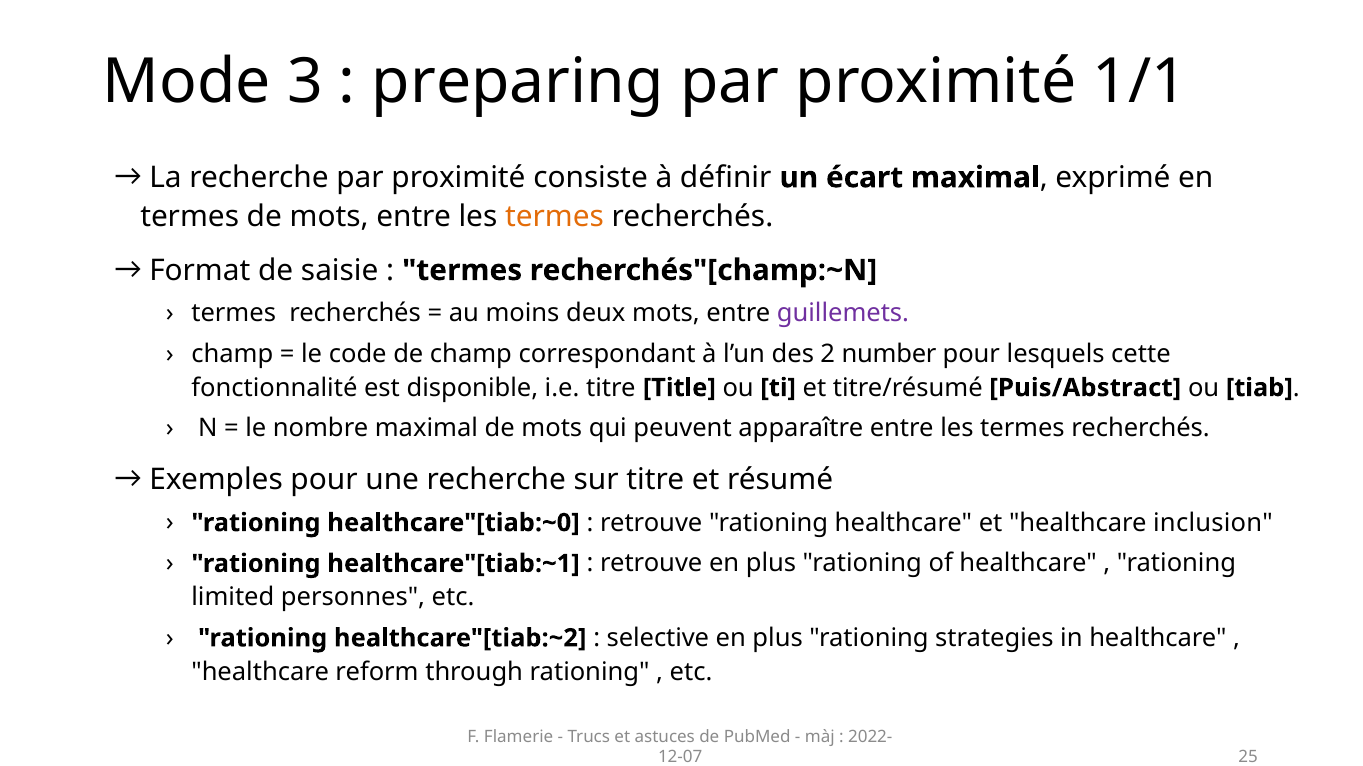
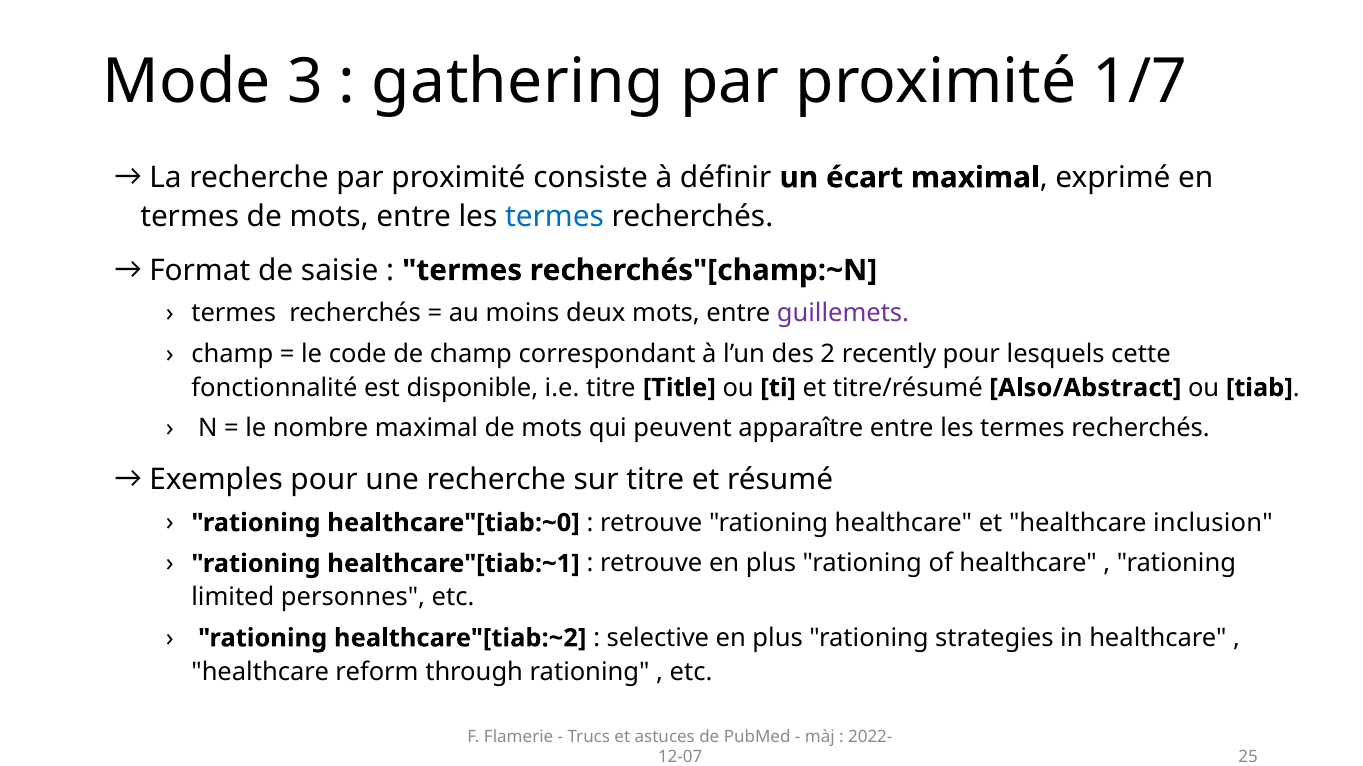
preparing: preparing -> gathering
1/1: 1/1 -> 1/7
termes at (555, 217) colour: orange -> blue
number: number -> recently
Puis/Abstract: Puis/Abstract -> Also/Abstract
